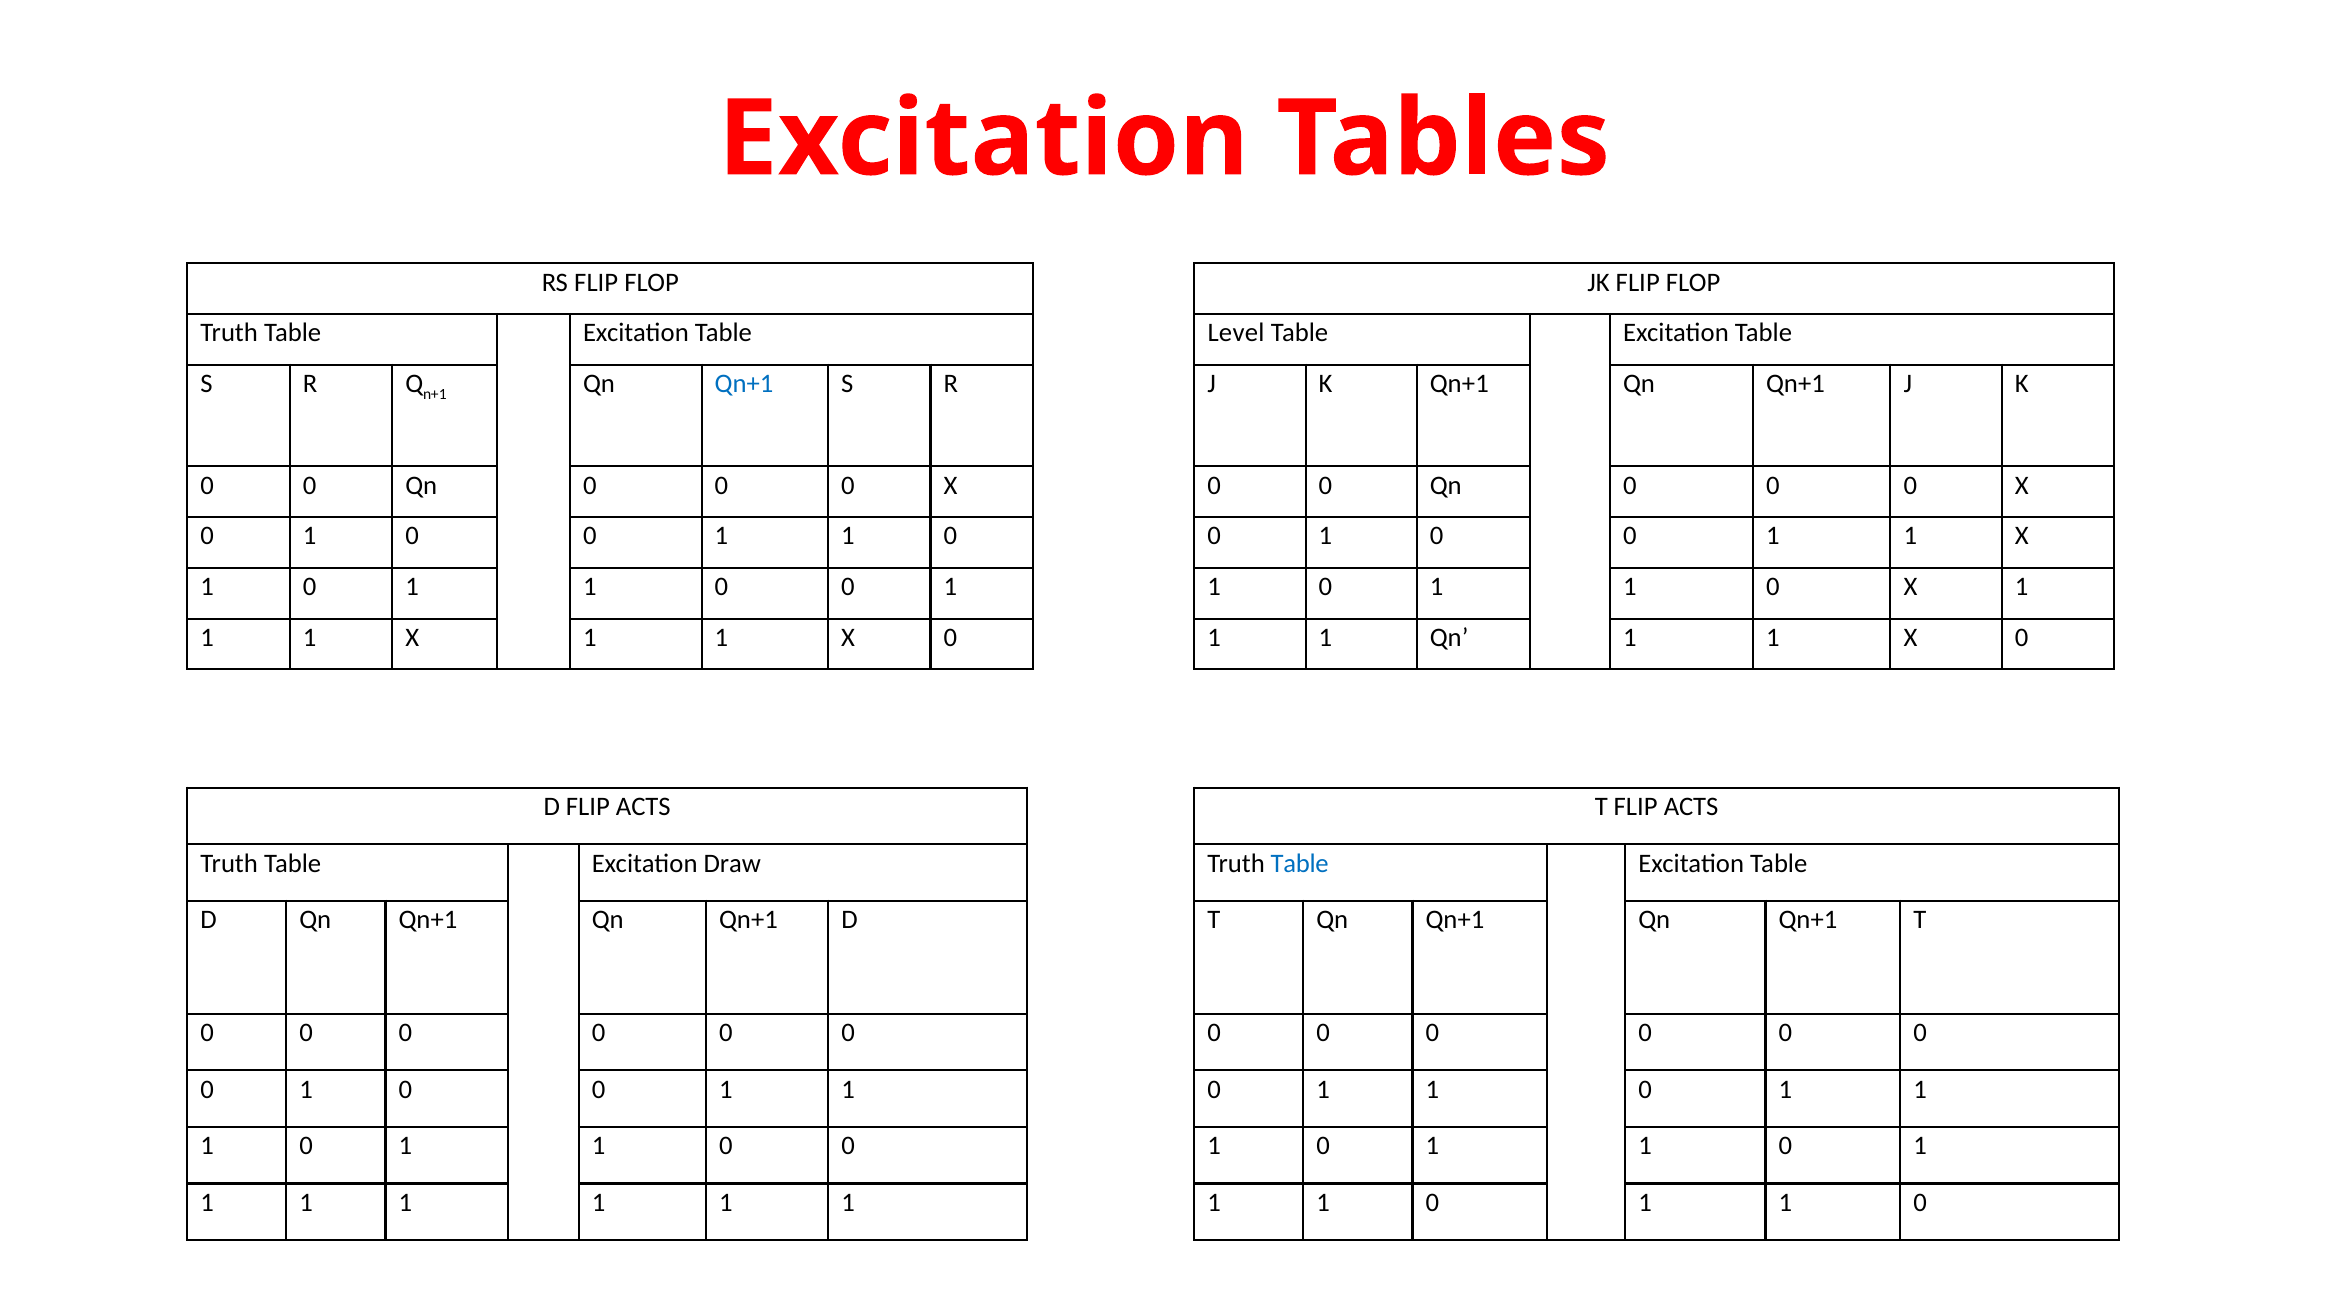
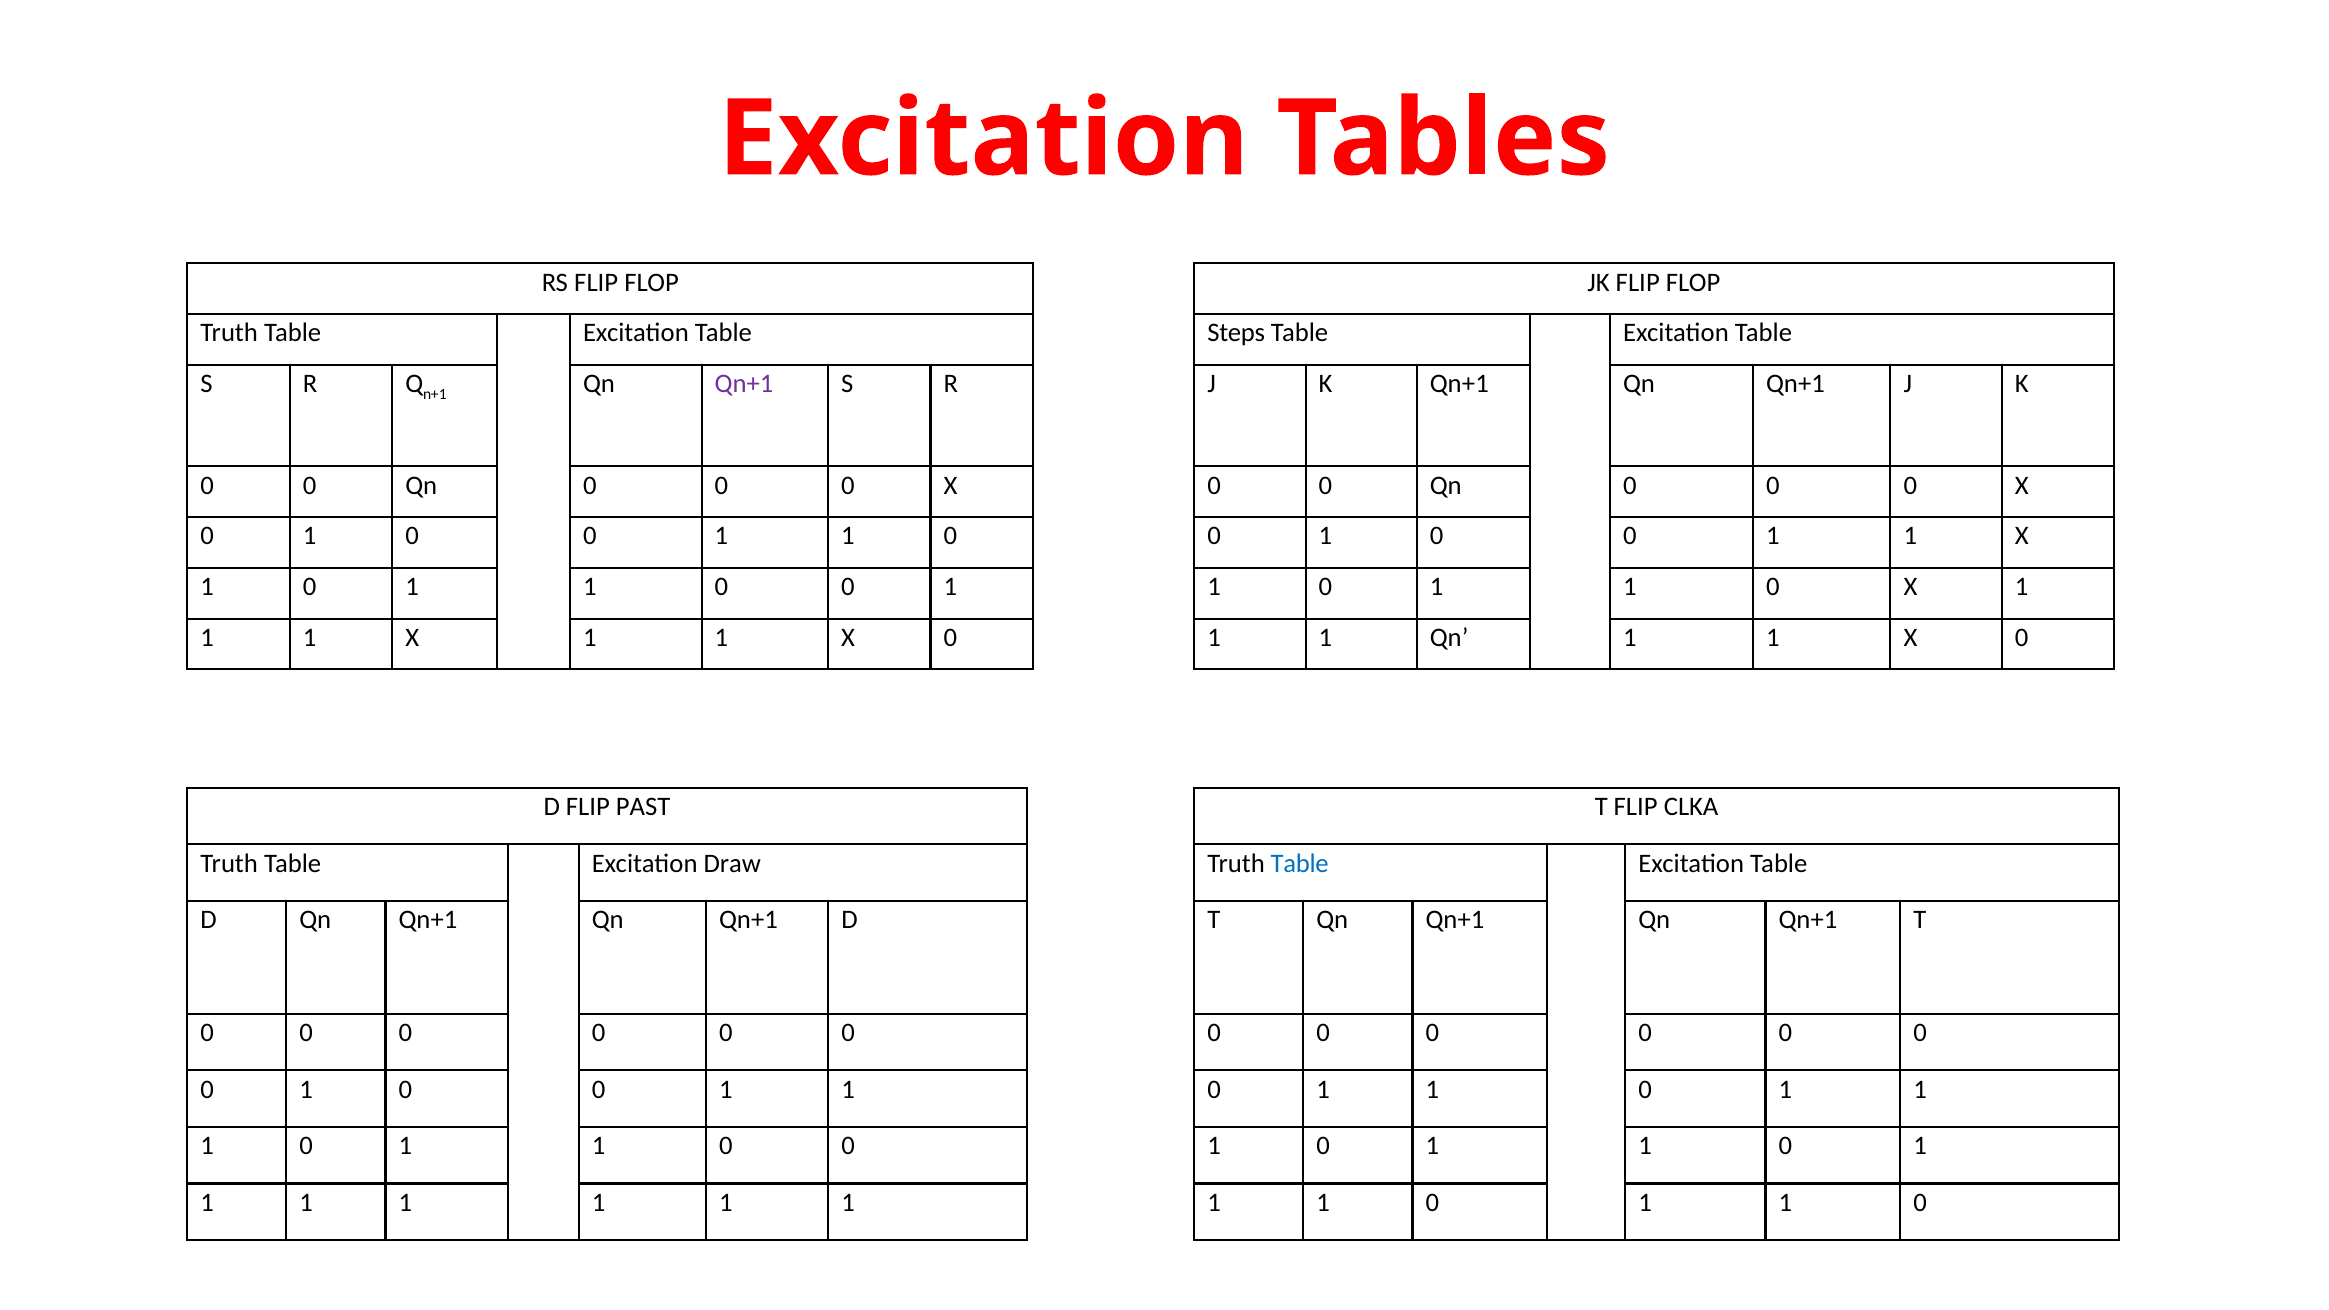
Level: Level -> Steps
Qn+1 at (744, 384) colour: blue -> purple
D FLIP ACTS: ACTS -> PAST
T FLIP ACTS: ACTS -> CLKA
